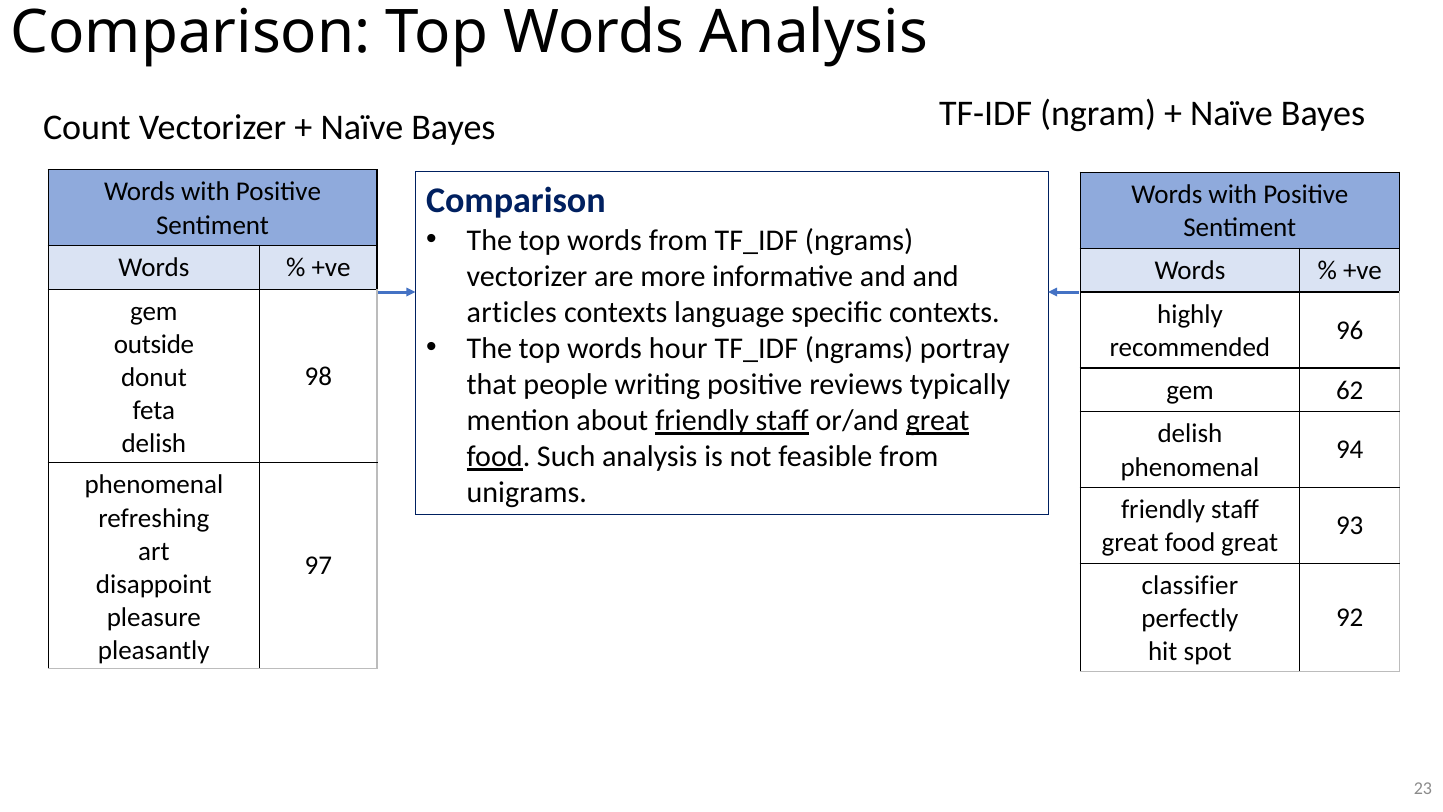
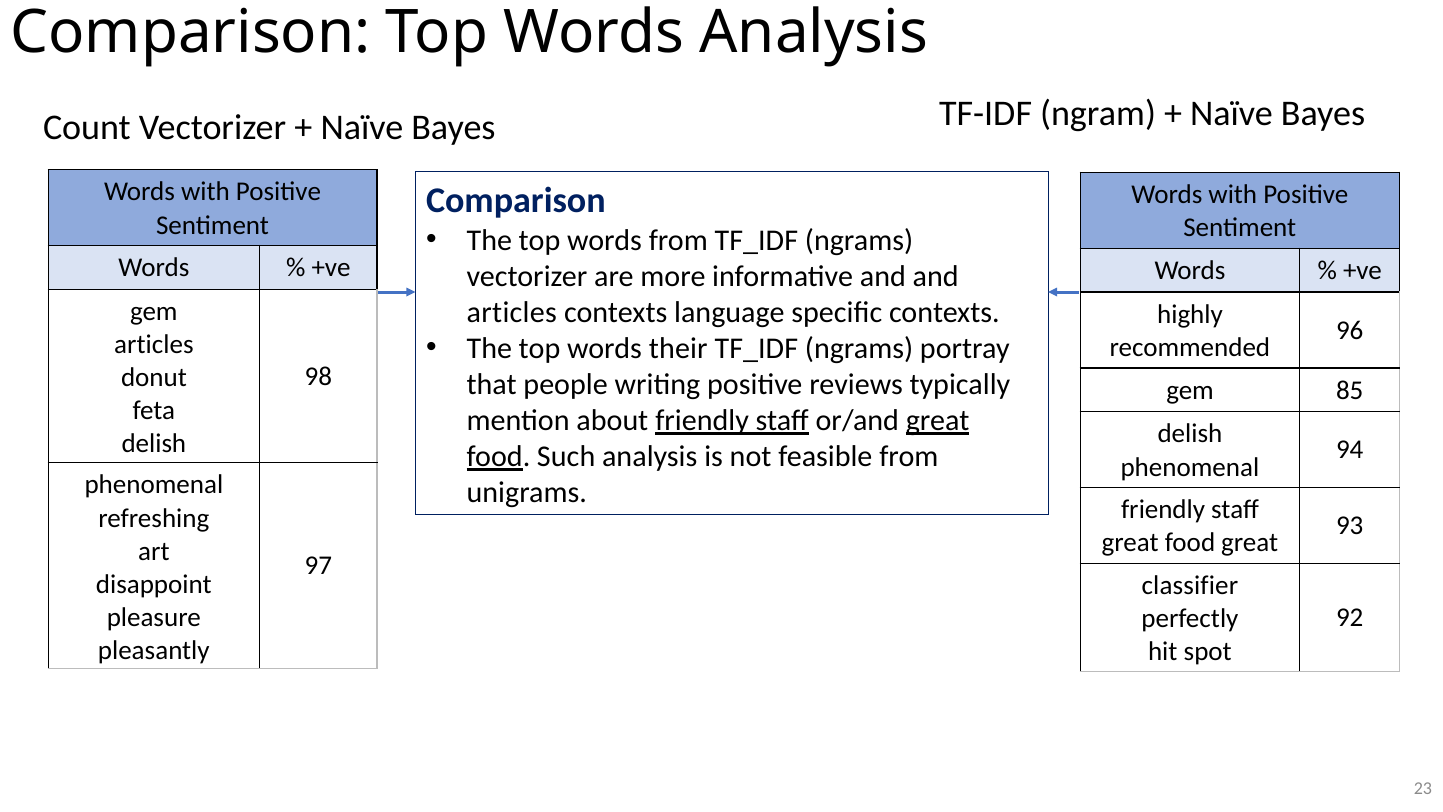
hour: hour -> their
outside at (154, 345): outside -> articles
62: 62 -> 85
